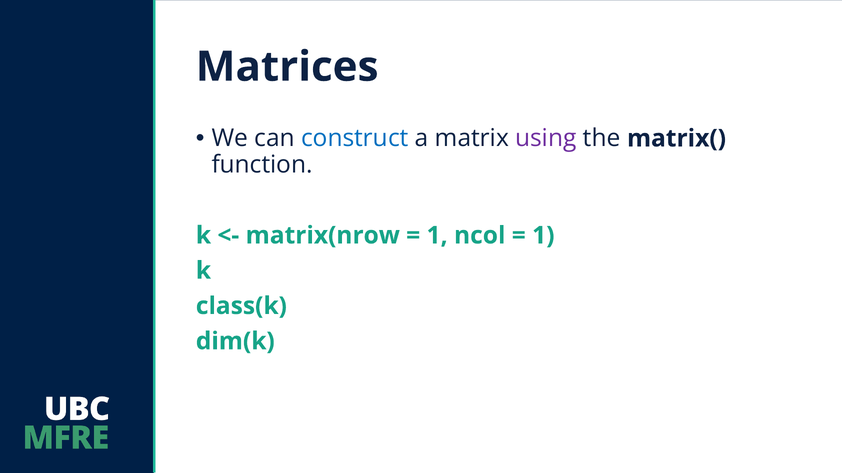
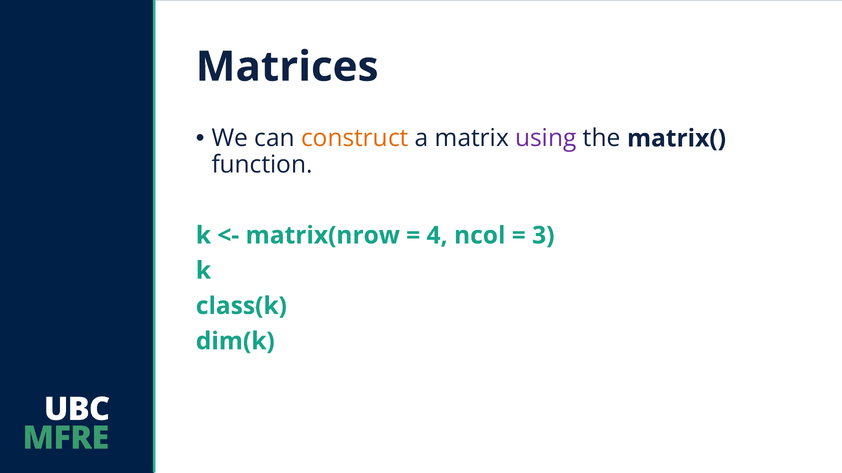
construct colour: blue -> orange
1 at (437, 236): 1 -> 4
1 at (543, 236): 1 -> 3
